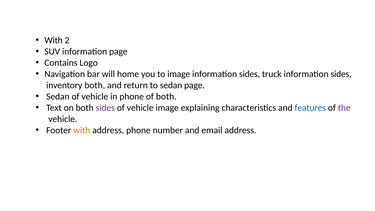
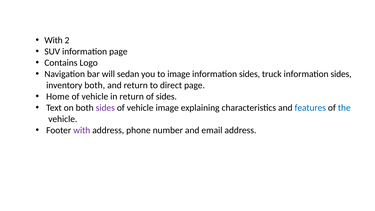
home: home -> sedan
to sedan: sedan -> direct
Sedan at (58, 97): Sedan -> Home
in phone: phone -> return
of both: both -> sides
the colour: purple -> blue
with at (82, 130) colour: orange -> purple
